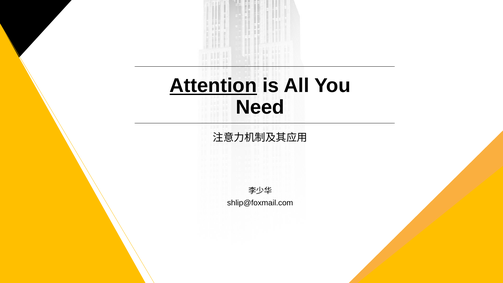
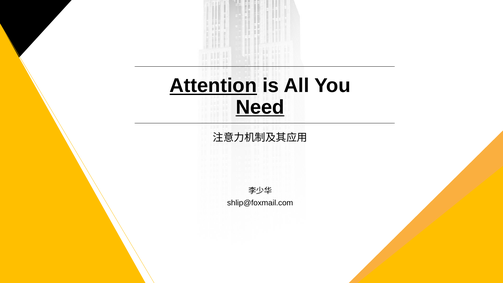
Need underline: none -> present
